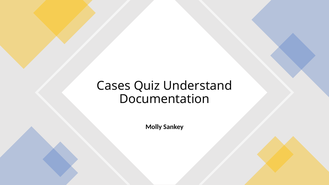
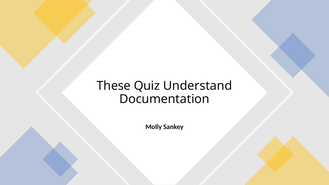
Cases: Cases -> These
